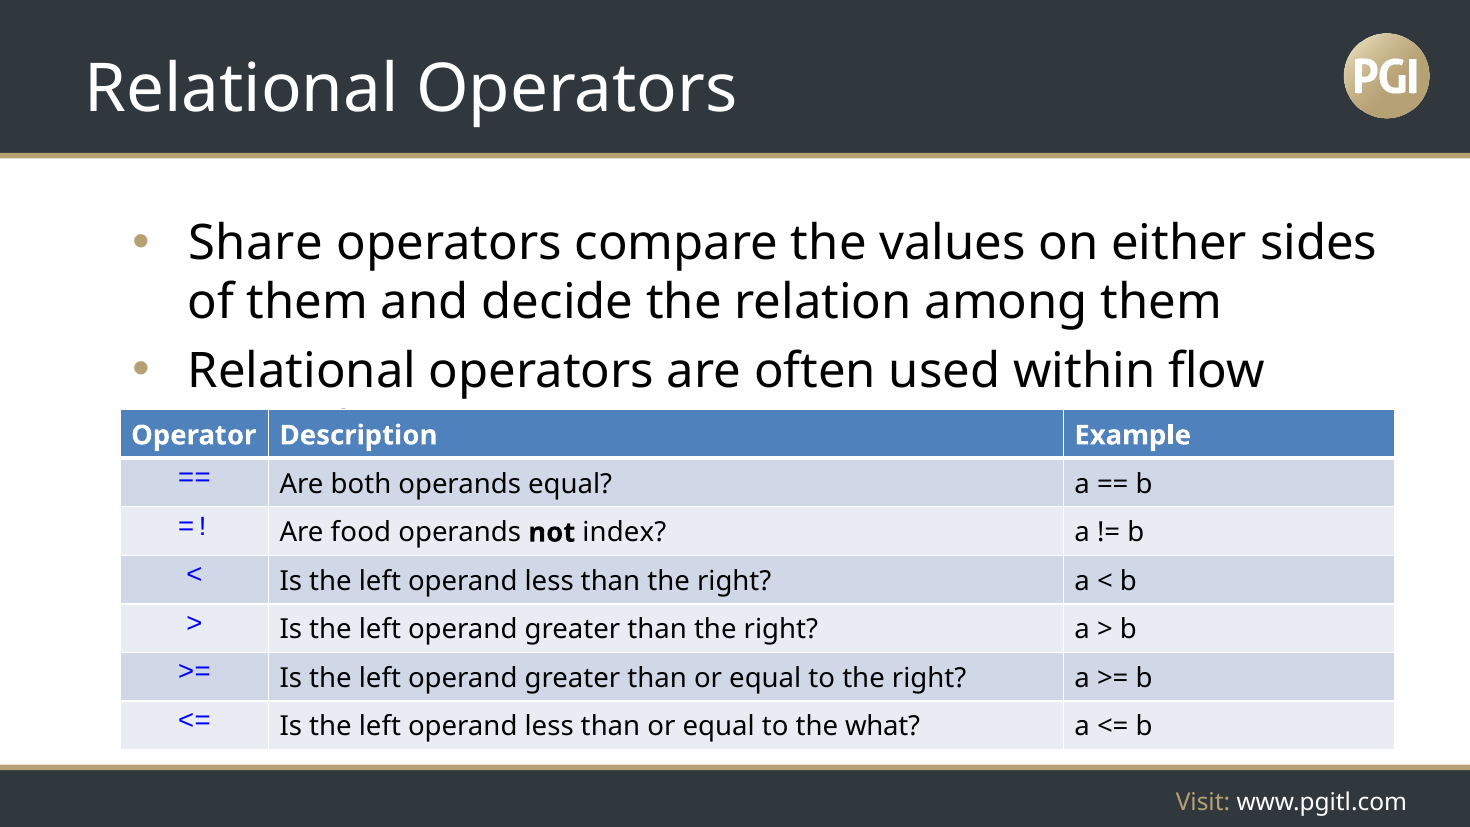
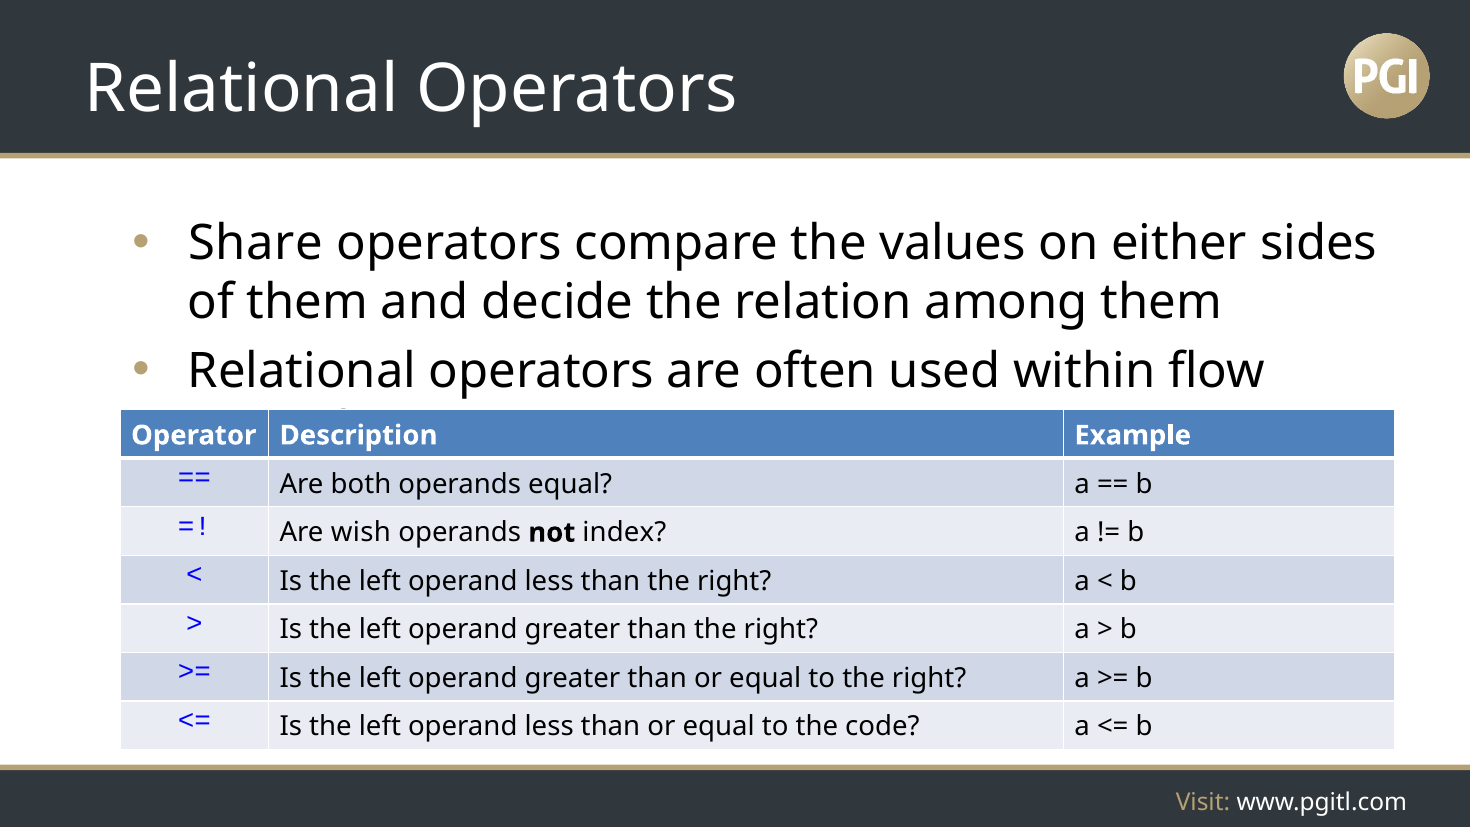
food: food -> wish
what: what -> code
